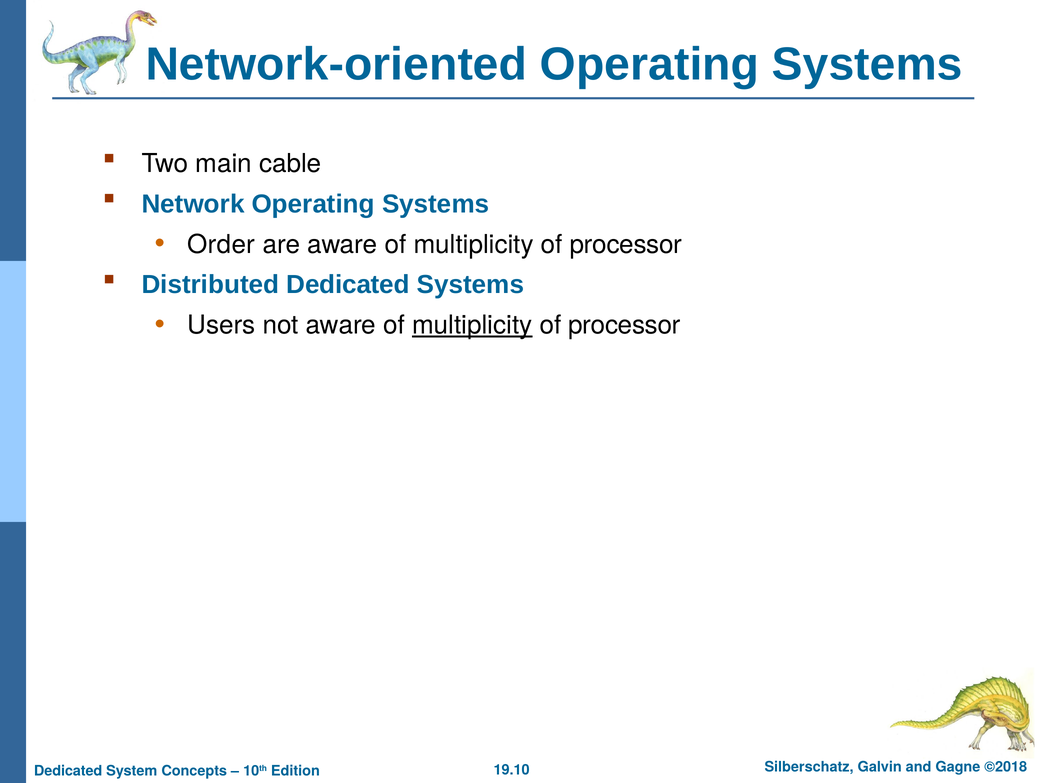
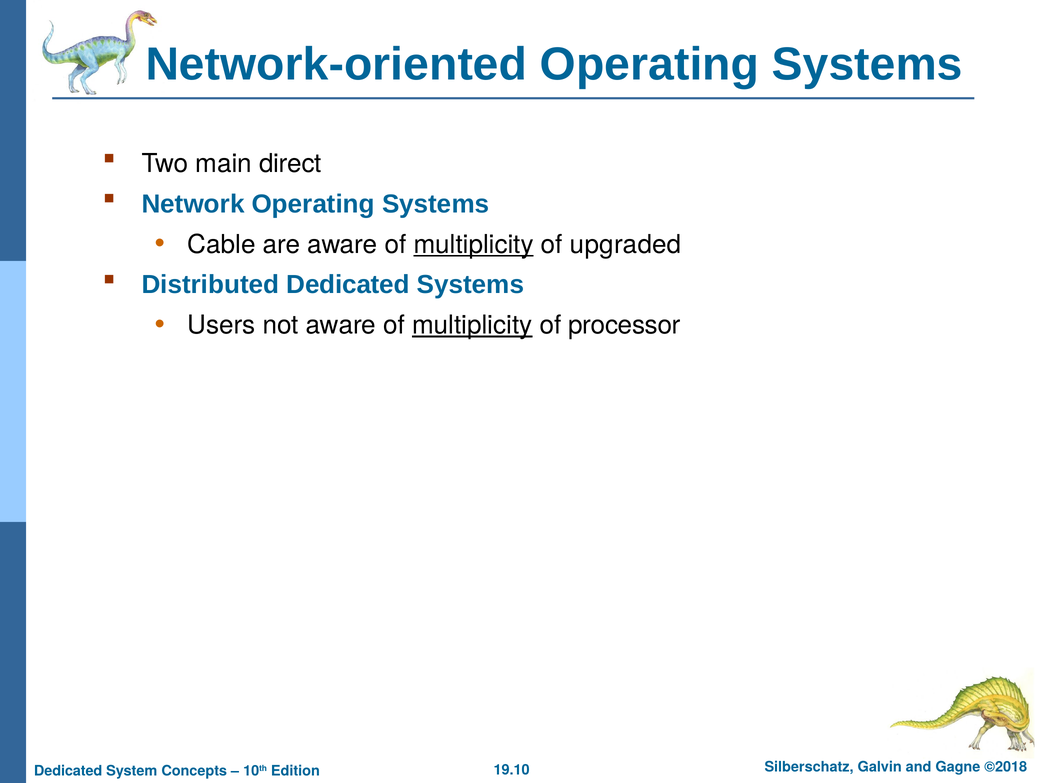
cable: cable -> direct
Order: Order -> Cable
multiplicity at (474, 244) underline: none -> present
processor at (626, 244): processor -> upgraded
